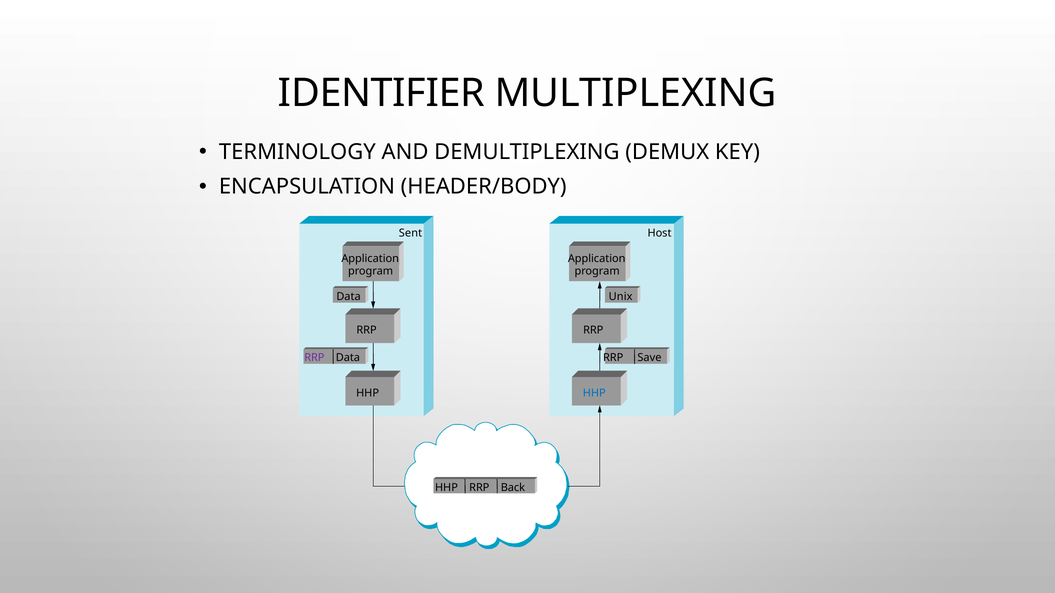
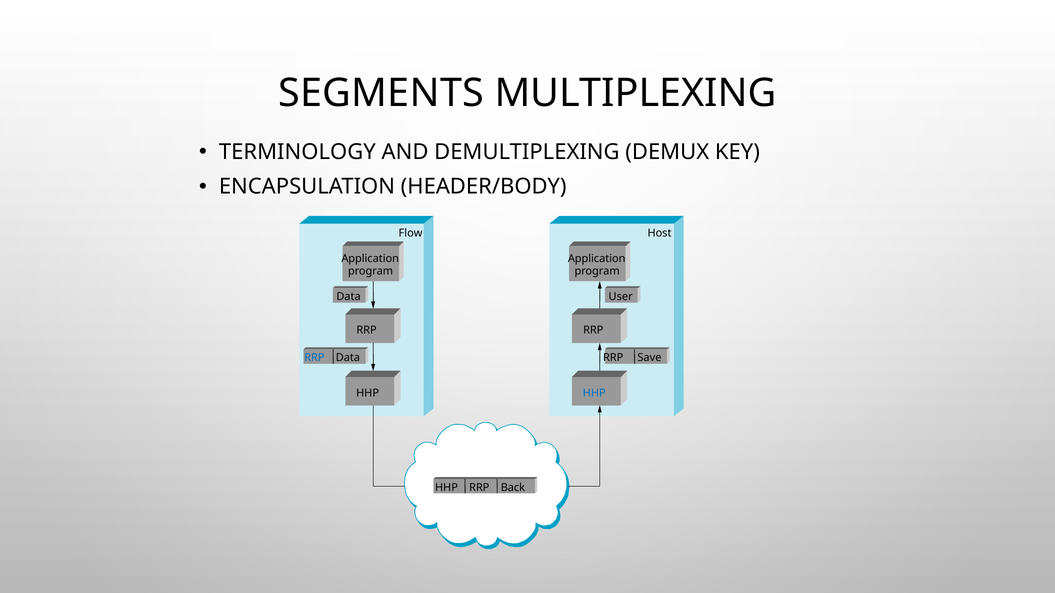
IDENTIFIER: IDENTIFIER -> SEGMENTS
Sent: Sent -> Flow
Unix: Unix -> User
RRP at (314, 358) colour: purple -> blue
